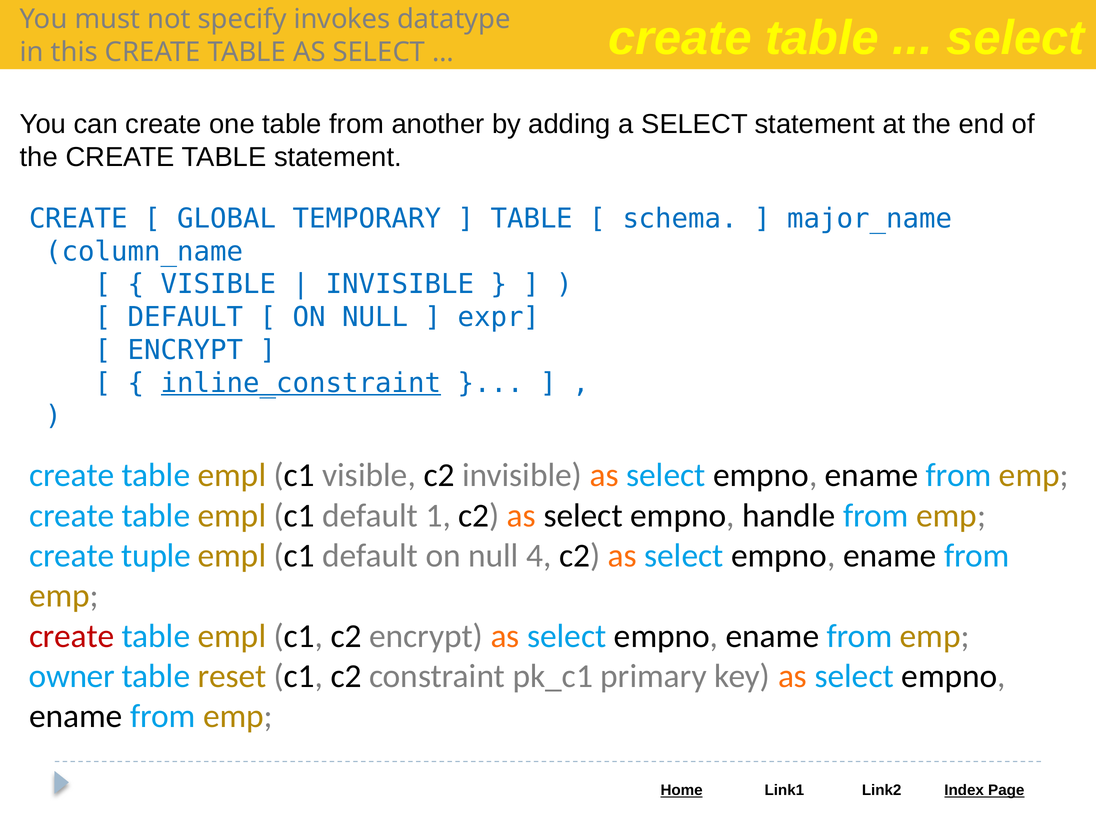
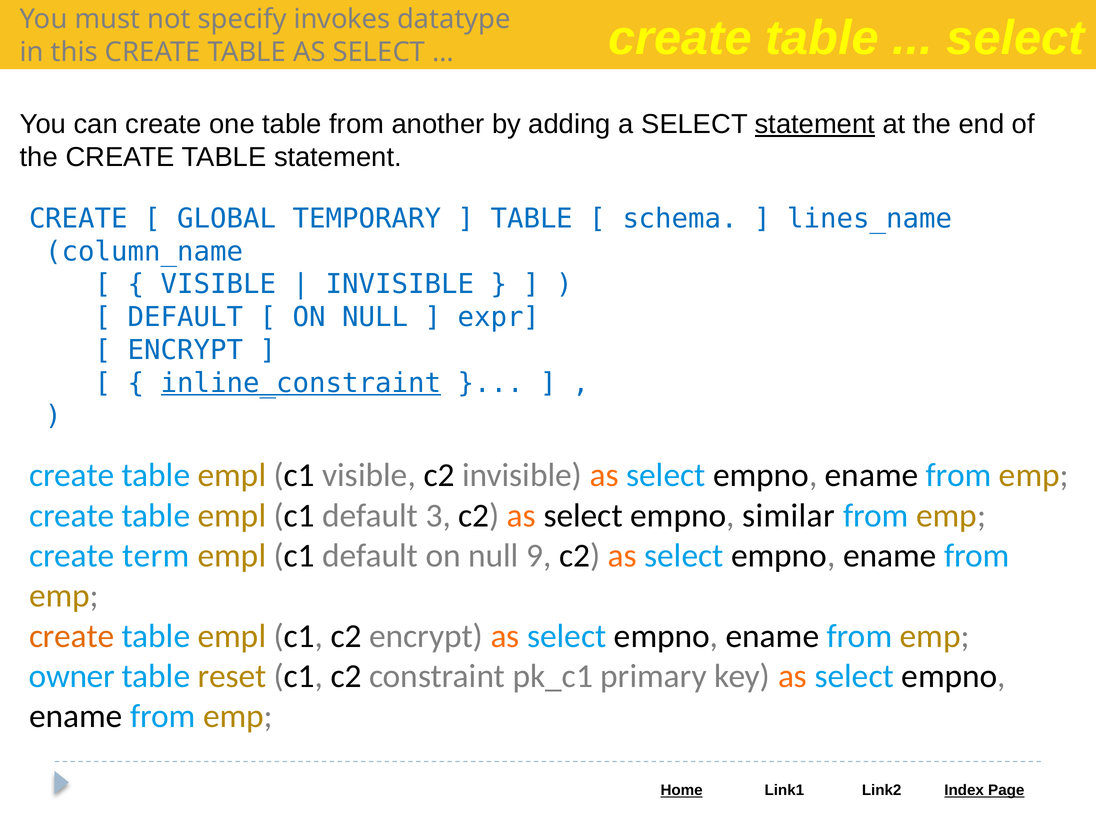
statement at (815, 124) underline: none -> present
major_name: major_name -> lines_name
1: 1 -> 3
handle: handle -> similar
tuple: tuple -> term
4: 4 -> 9
create at (72, 636) colour: red -> orange
